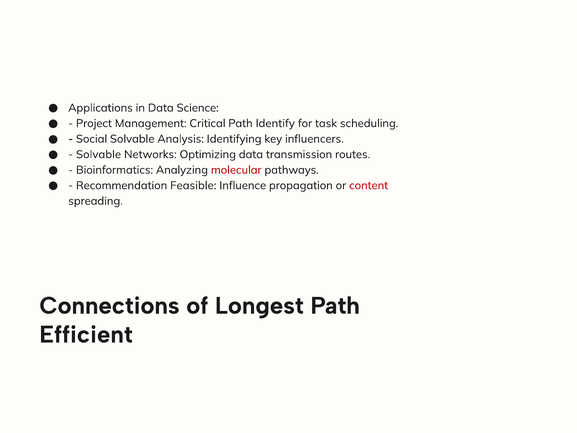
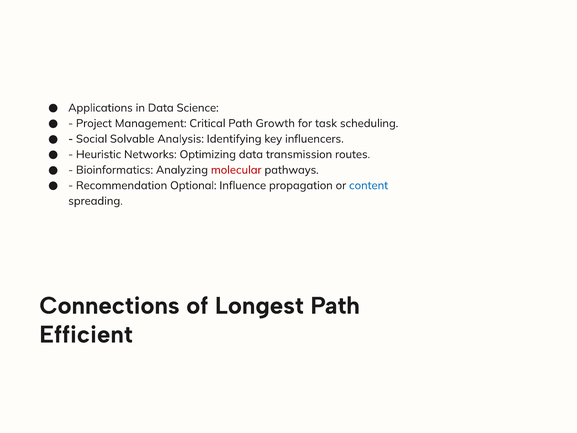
Identify: Identify -> Growth
Solvable at (99, 154): Solvable -> Heuristic
Feasible: Feasible -> Optional
content colour: red -> blue
